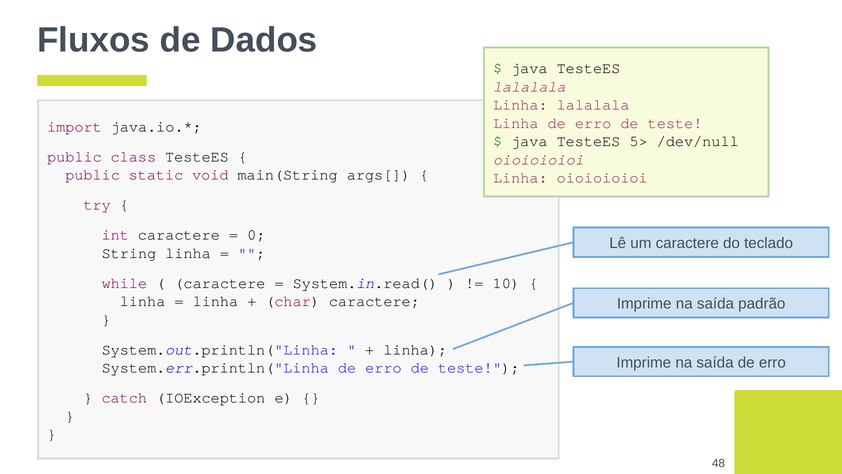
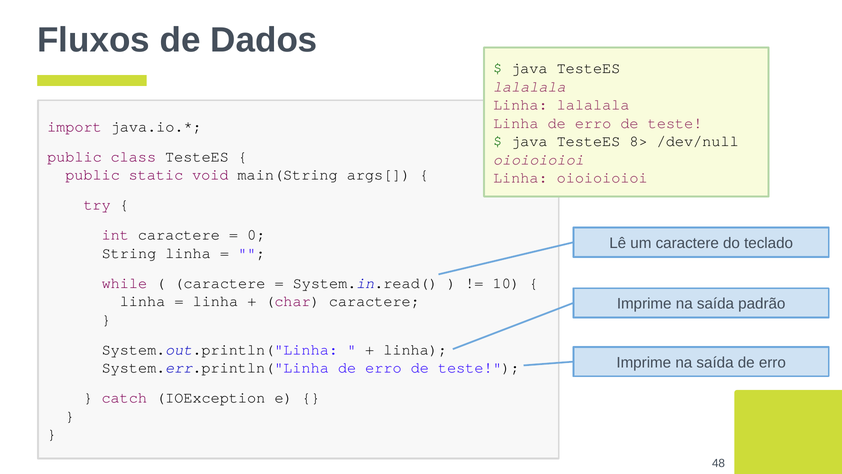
5>: 5> -> 8>
